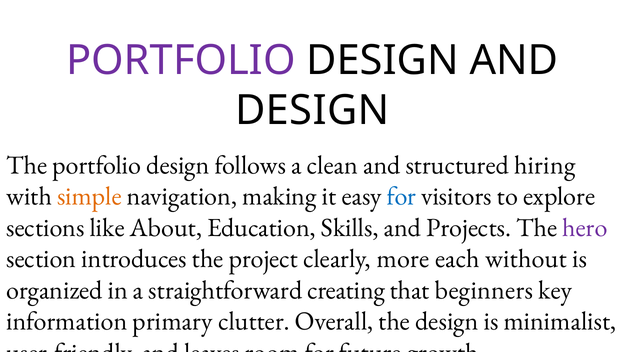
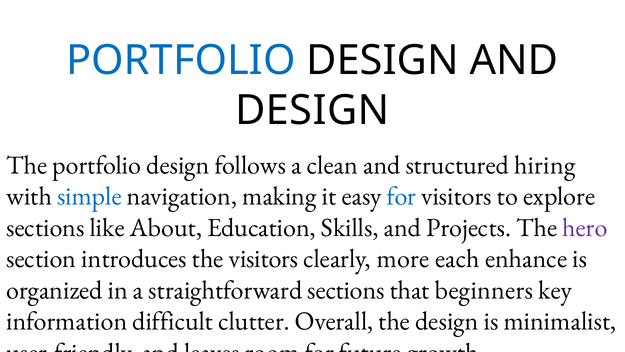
PORTFOLIO at (181, 61) colour: purple -> blue
simple colour: orange -> blue
the project: project -> visitors
without: without -> enhance
straightforward creating: creating -> sections
primary: primary -> difficult
